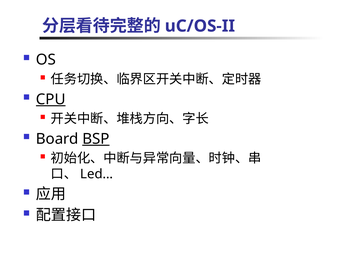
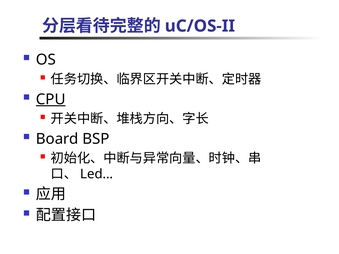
BSP underline: present -> none
